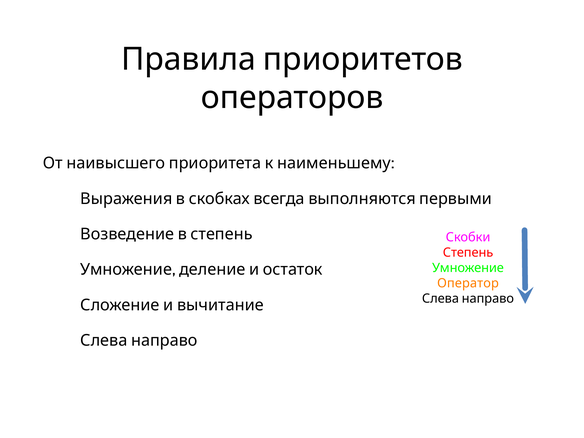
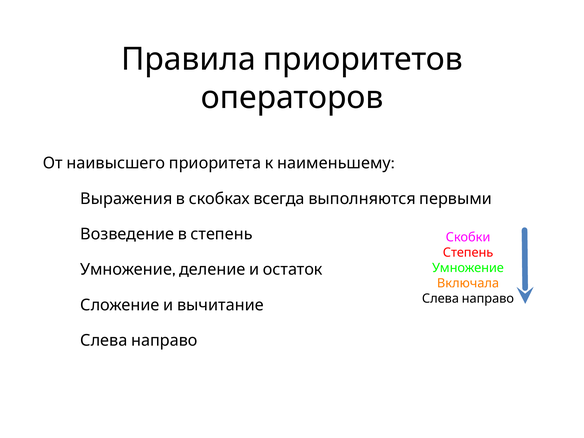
Оператор: Оператор -> Включала
